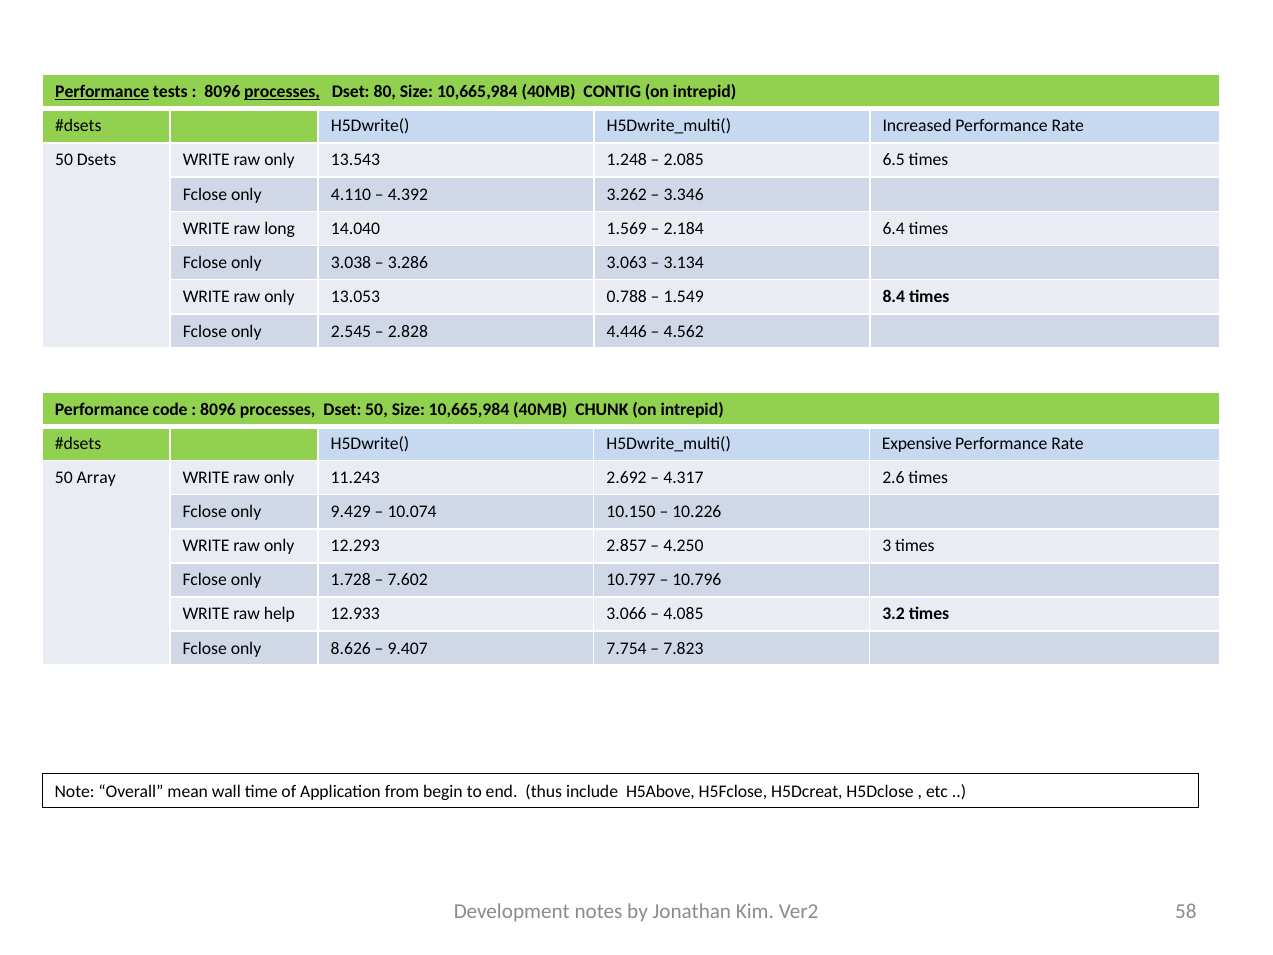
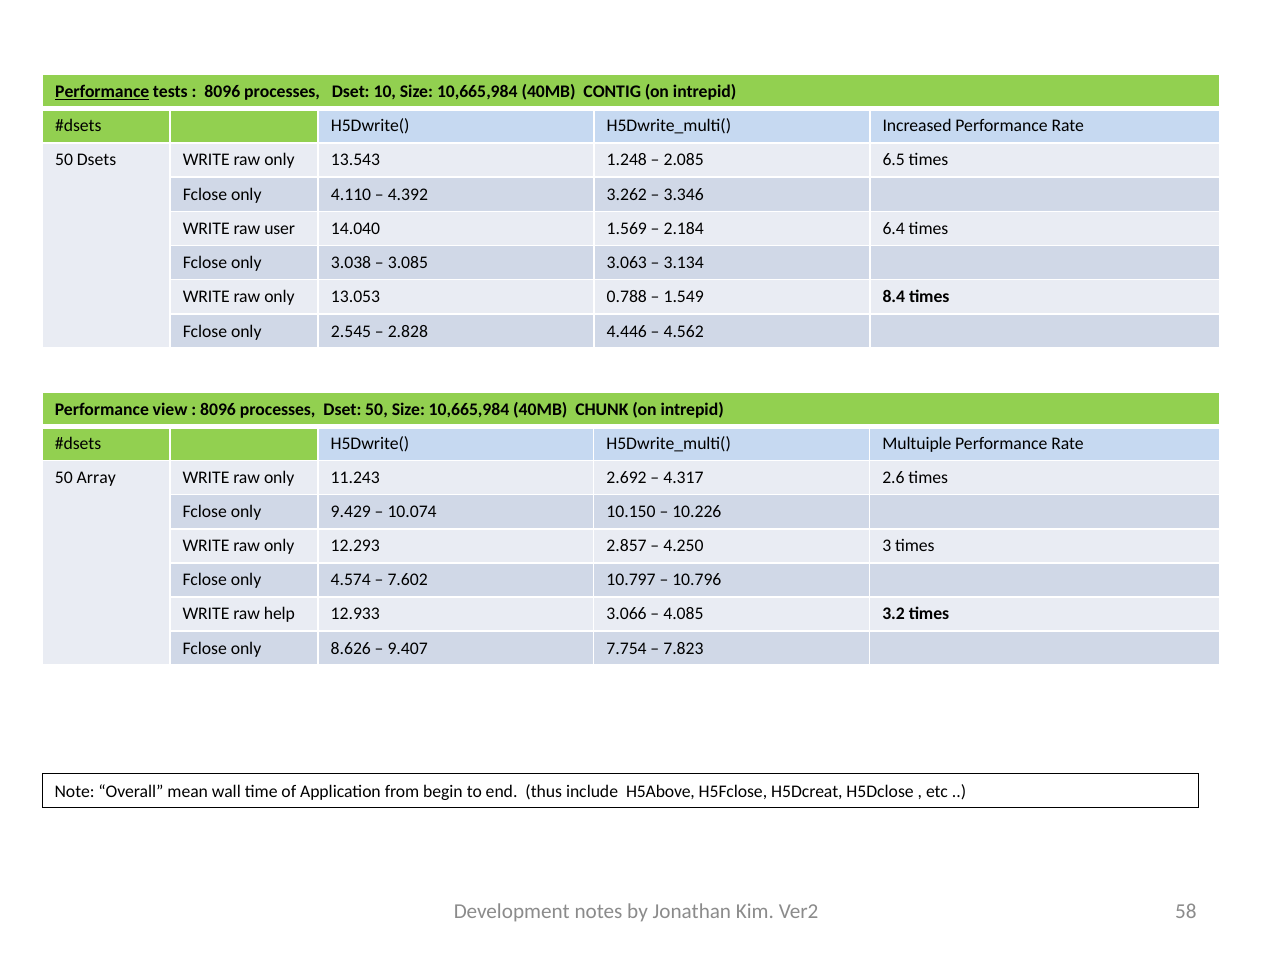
processes at (282, 92) underline: present -> none
80: 80 -> 10
long: long -> user
3.286: 3.286 -> 3.085
code: code -> view
Expensive: Expensive -> Multuiple
1.728: 1.728 -> 4.574
